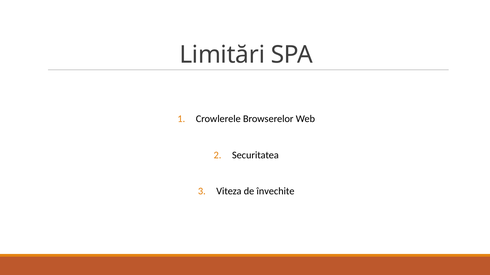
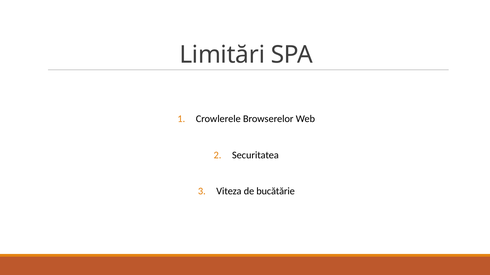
învechite: învechite -> bucătărie
